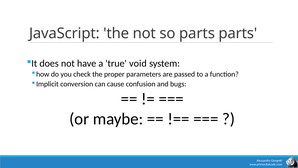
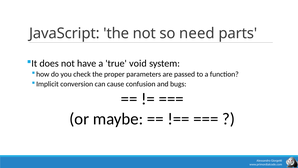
so parts: parts -> need
